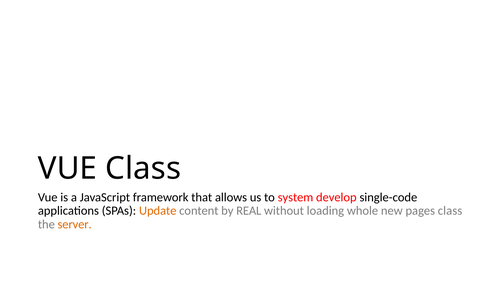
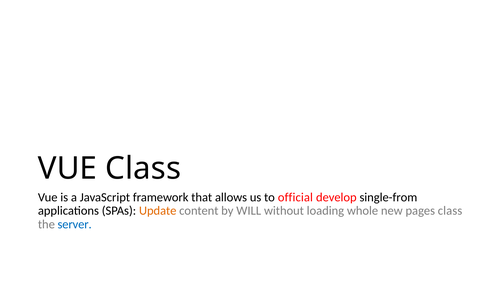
system: system -> official
single-code: single-code -> single-from
REAL: REAL -> WILL
server colour: orange -> blue
